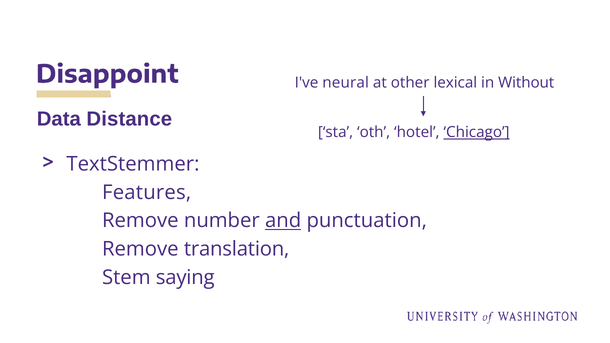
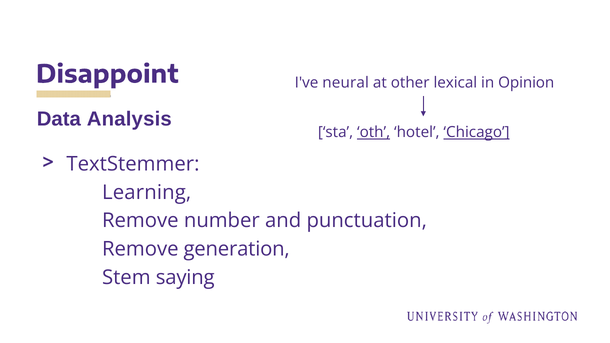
Without: Without -> Opinion
Distance: Distance -> Analysis
oth underline: none -> present
Features: Features -> Learning
and underline: present -> none
translation: translation -> generation
